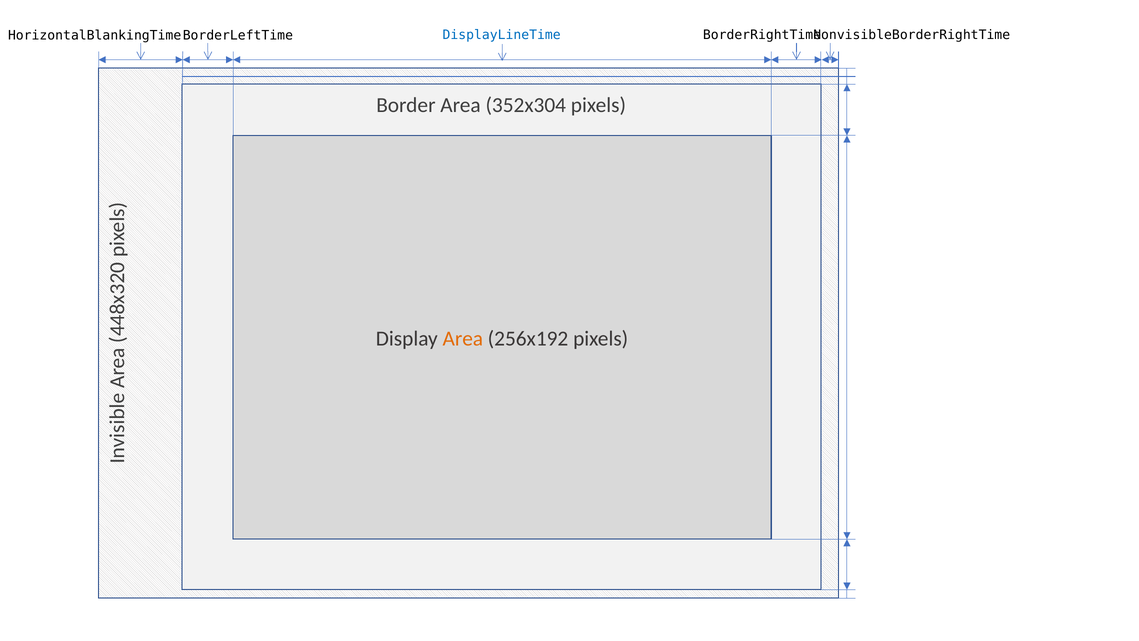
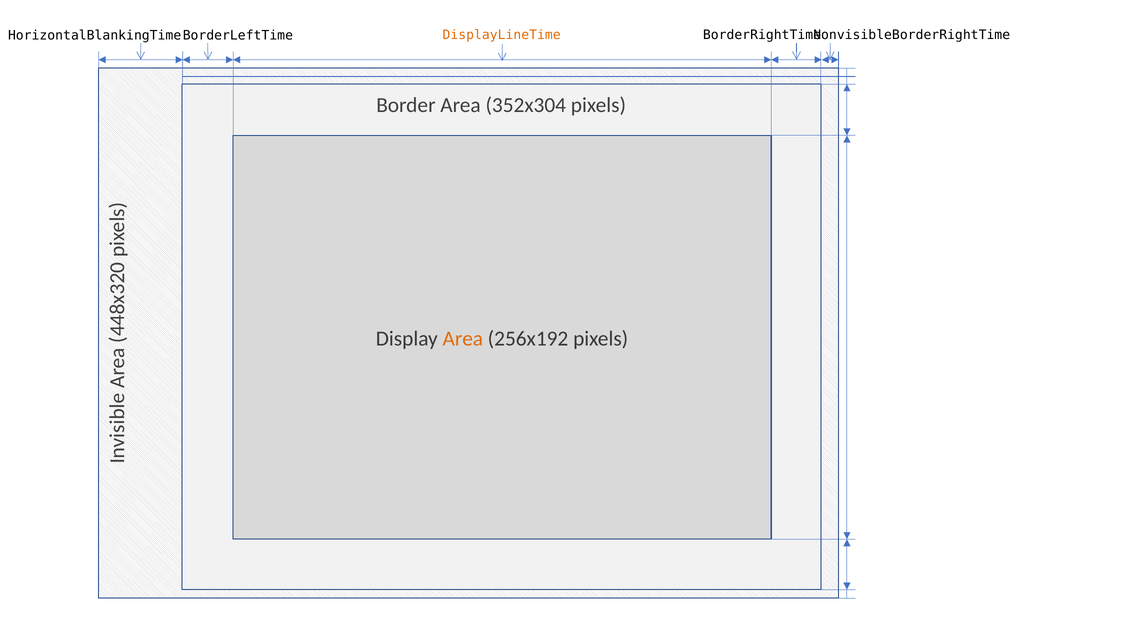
DisplayLineTime colour: blue -> orange
